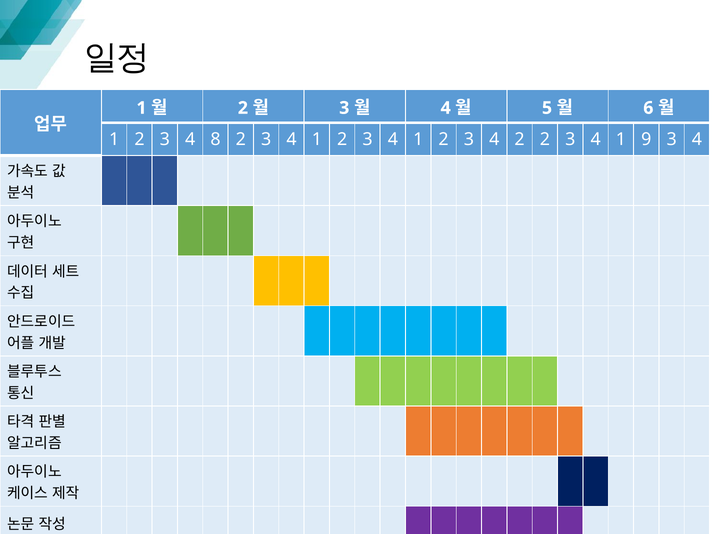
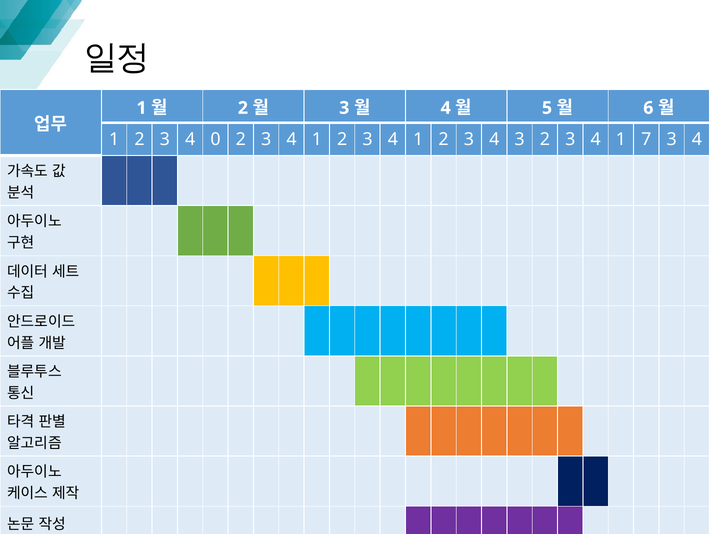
8: 8 -> 0
4 2: 2 -> 3
9: 9 -> 7
